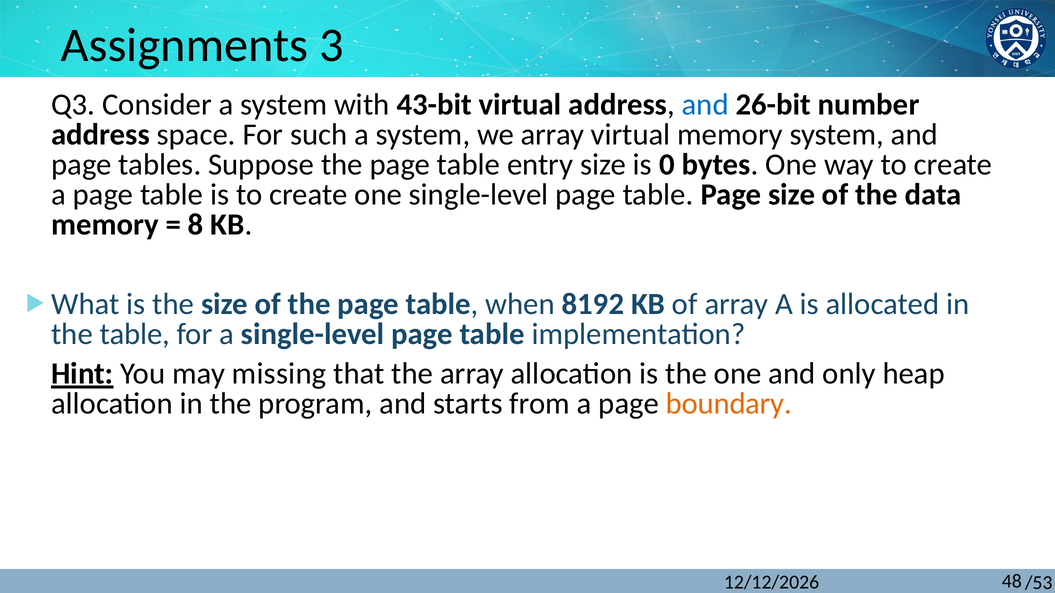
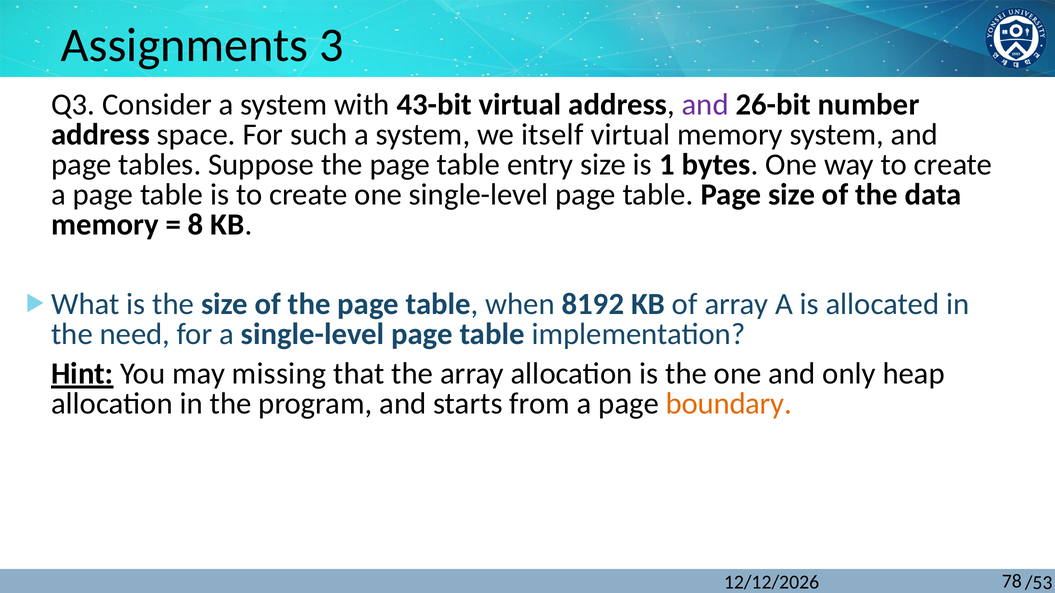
and at (705, 105) colour: blue -> purple
we array: array -> itself
0: 0 -> 1
the table: table -> need
48: 48 -> 78
